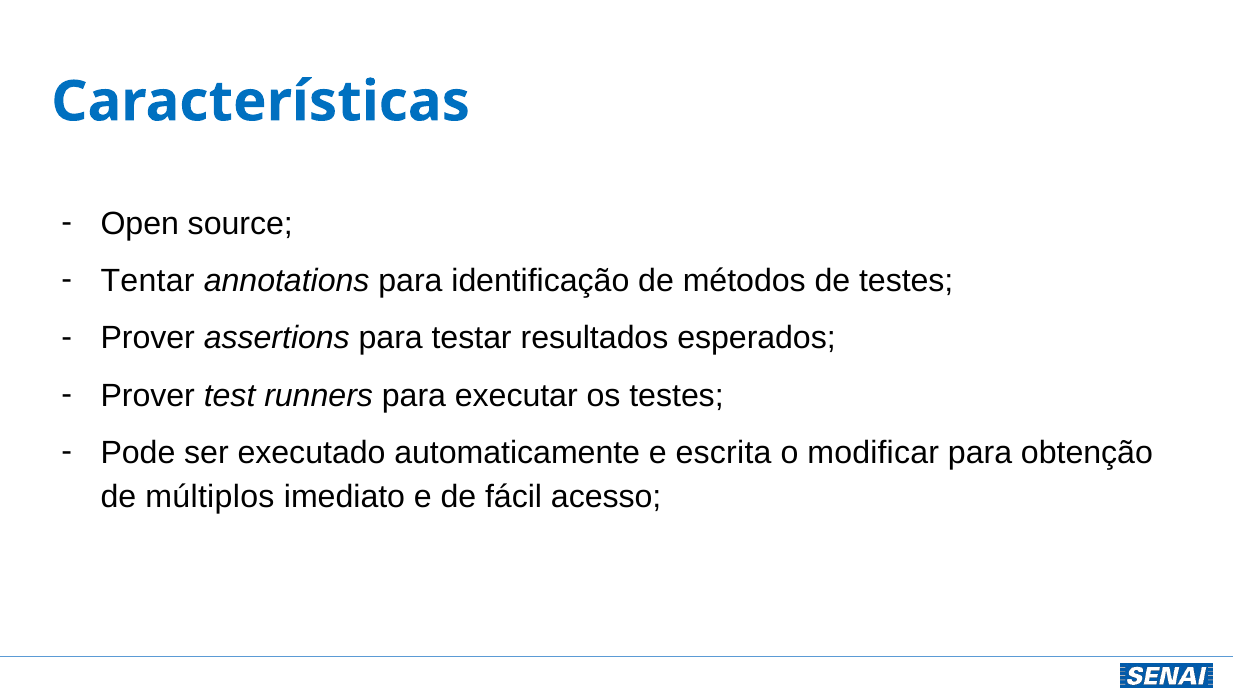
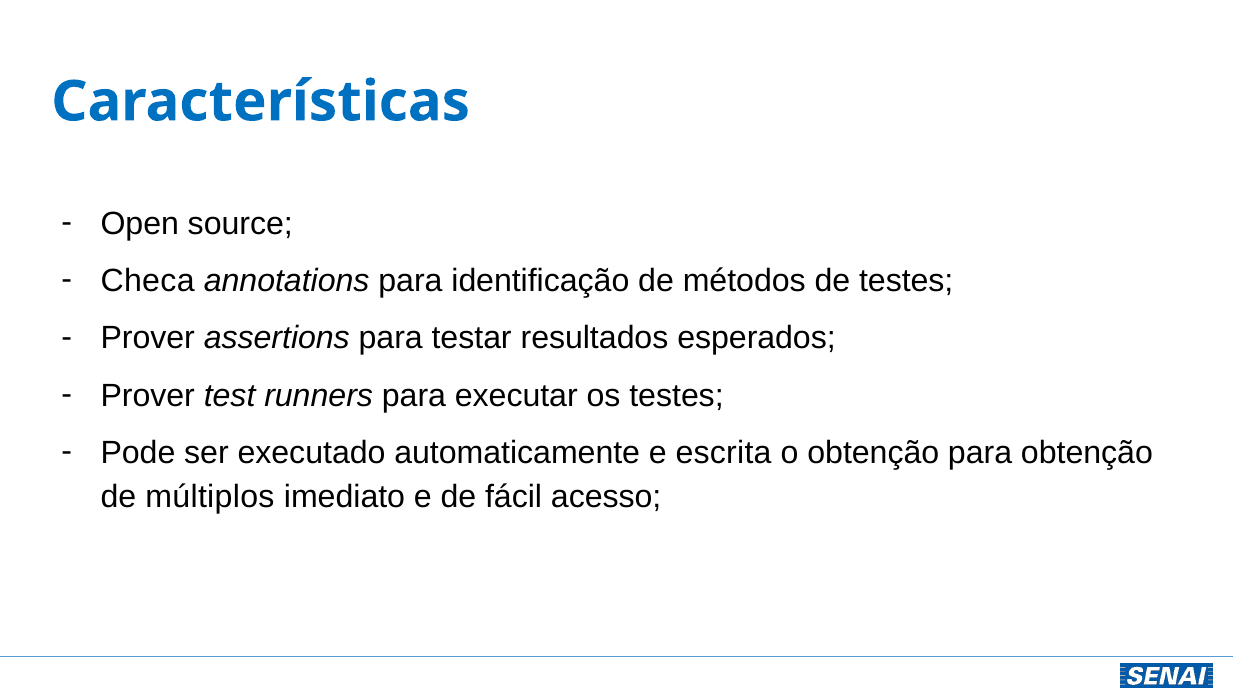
Tentar: Tentar -> Checa
o modificar: modificar -> obtenção
